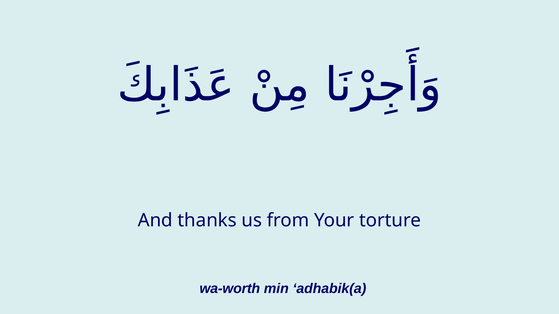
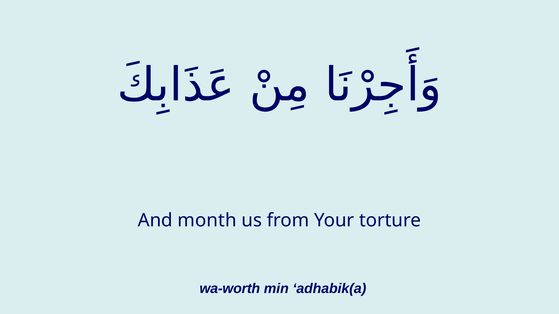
thanks: thanks -> month
